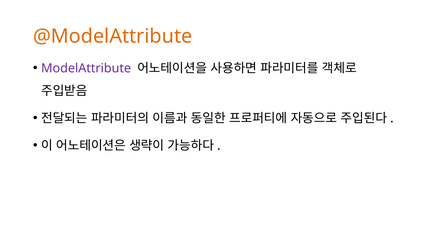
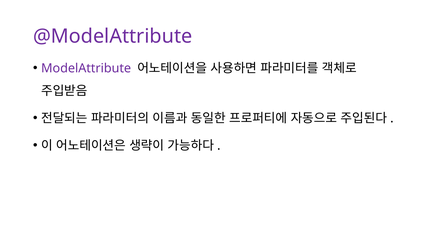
@ModelAttribute colour: orange -> purple
